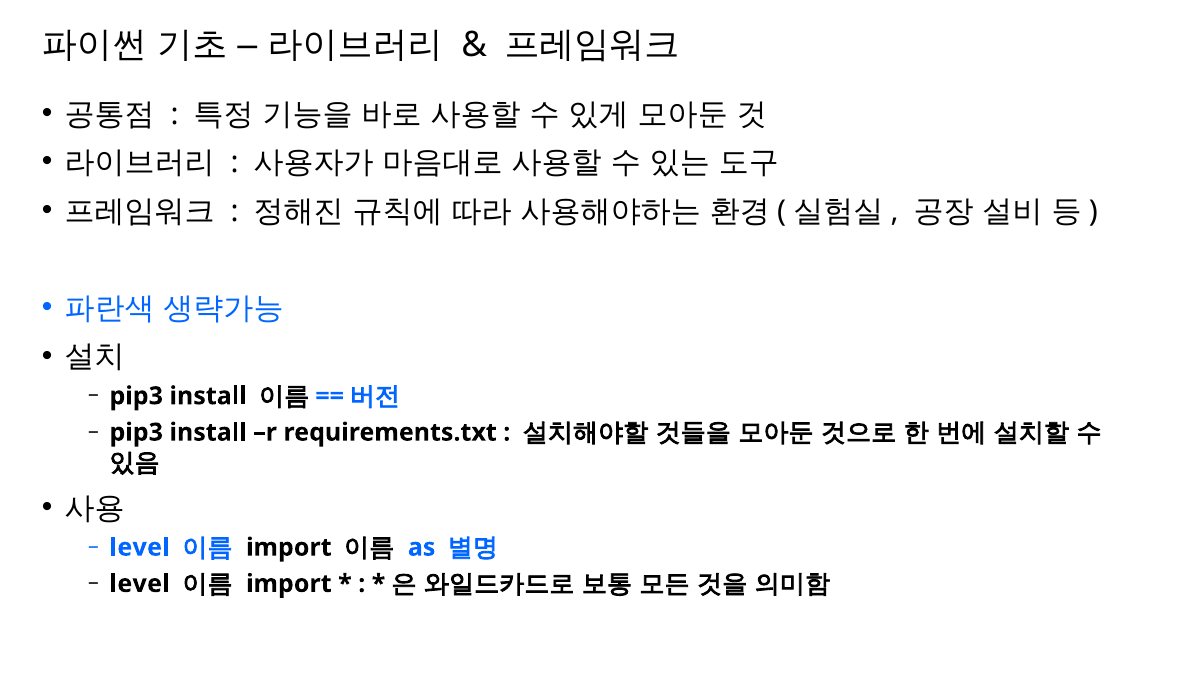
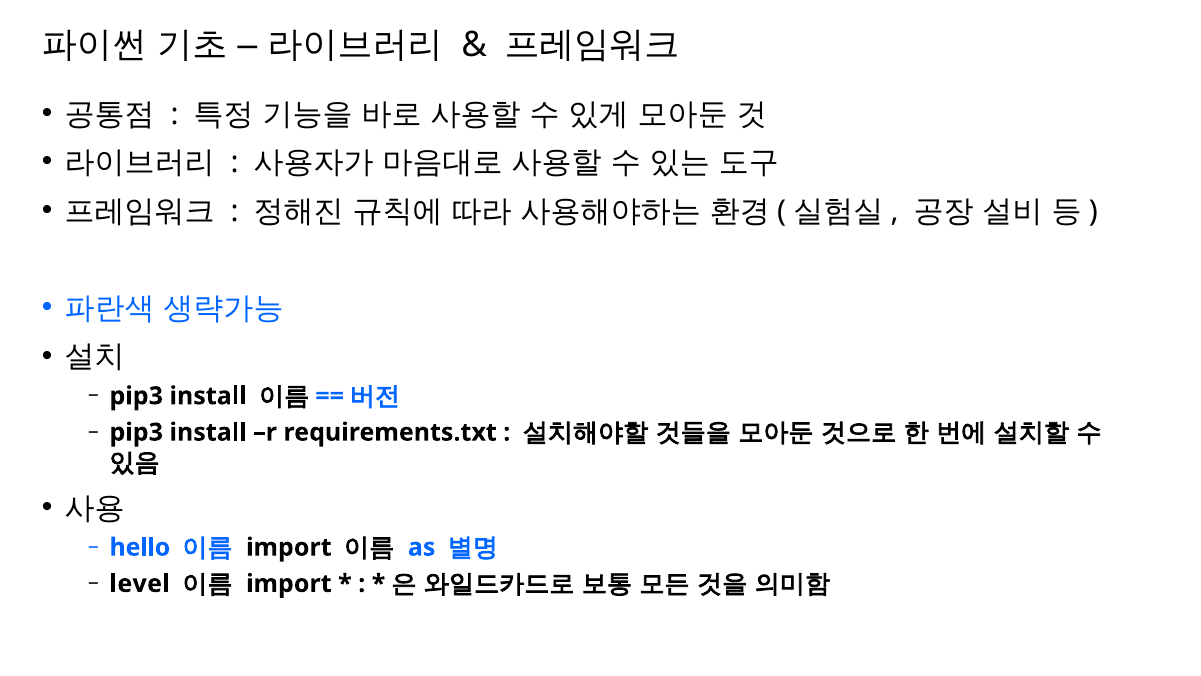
level at (140, 547): level -> hello
